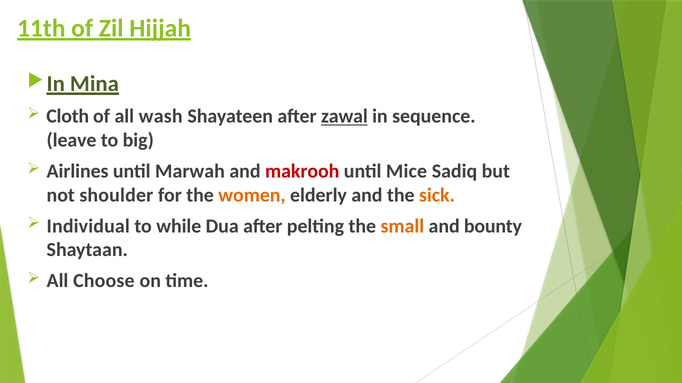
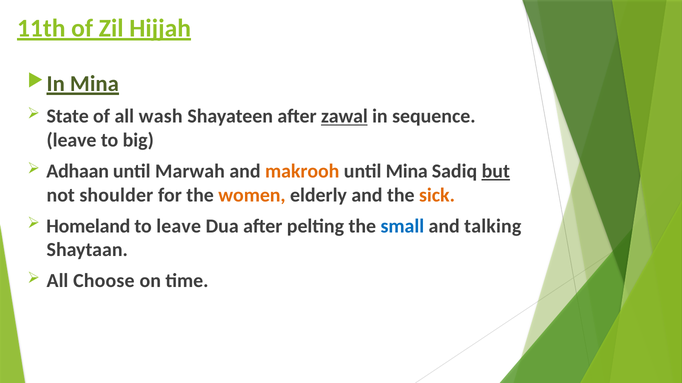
Cloth: Cloth -> State
Airlines: Airlines -> Adhaan
makrooh colour: red -> orange
until Mice: Mice -> Mina
but underline: none -> present
Individual: Individual -> Homeland
to while: while -> leave
small colour: orange -> blue
bounty: bounty -> talking
